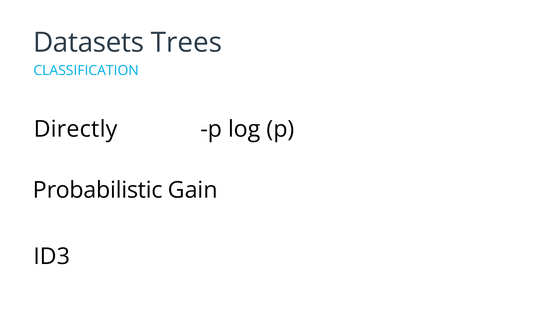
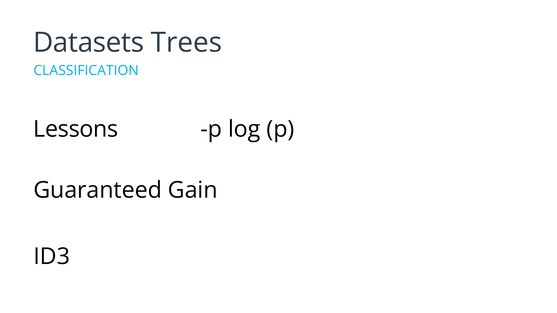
Directly: Directly -> Lessons
Probabilistic: Probabilistic -> Guaranteed
